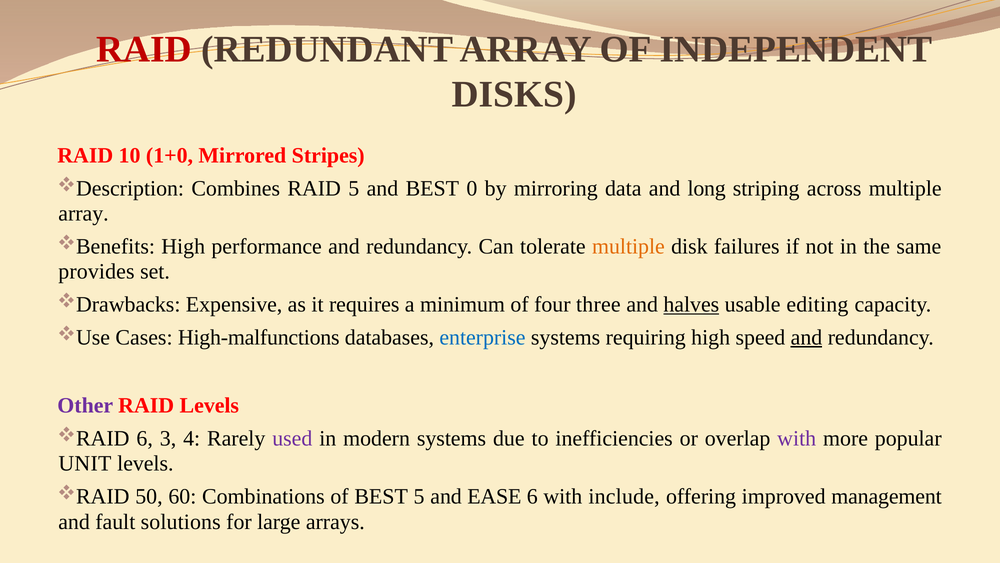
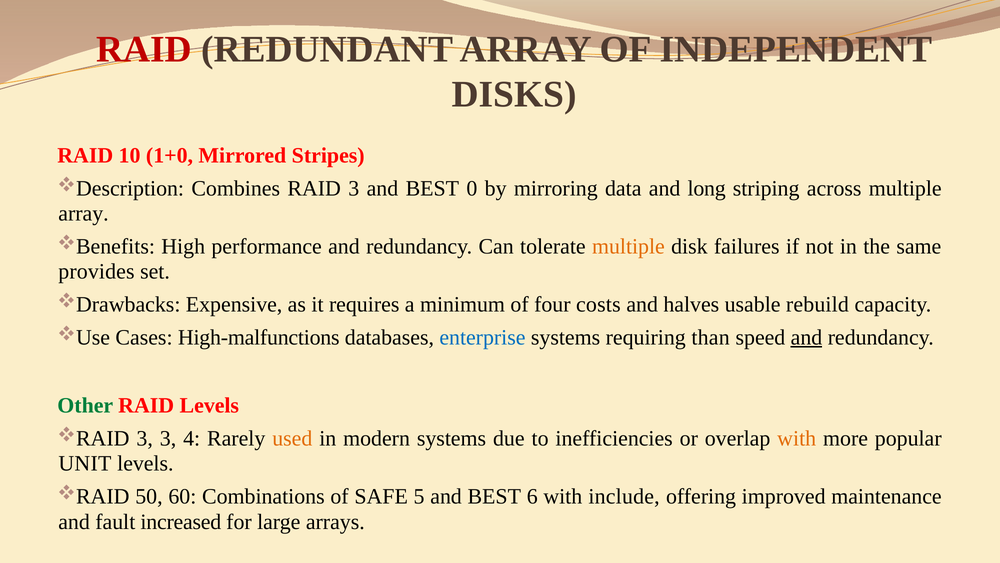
RAID 5: 5 -> 3
three: three -> costs
halves underline: present -> none
editing: editing -> rebuild
requiring high: high -> than
Other colour: purple -> green
6 at (145, 438): 6 -> 3
used colour: purple -> orange
with at (797, 438) colour: purple -> orange
of BEST: BEST -> SAFE
5 and EASE: EASE -> BEST
management: management -> maintenance
solutions: solutions -> increased
